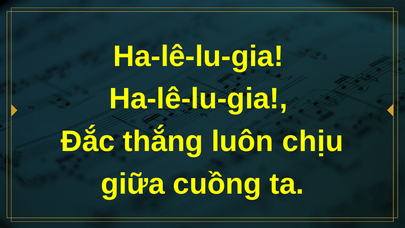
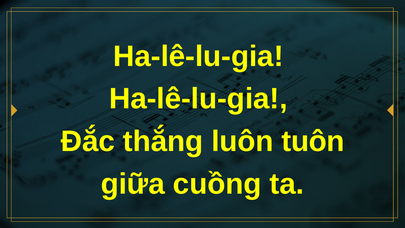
chịu: chịu -> tuôn
